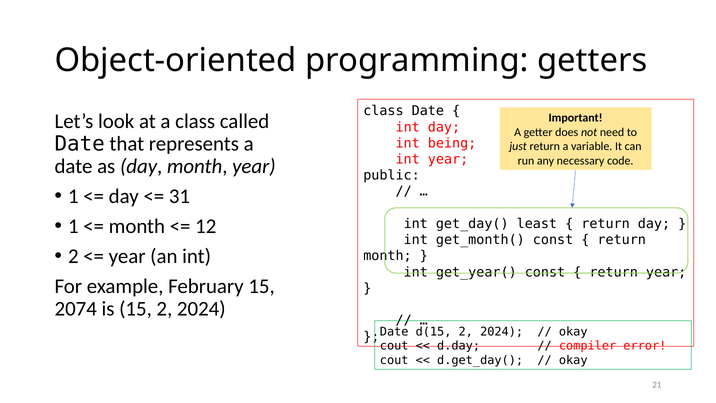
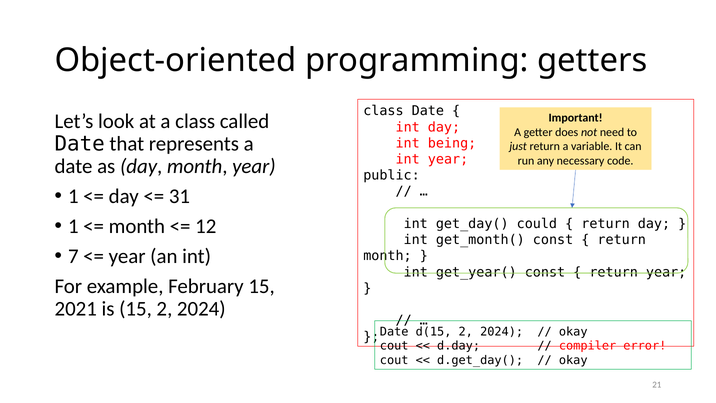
least: least -> could
2 at (73, 256): 2 -> 7
2074: 2074 -> 2021
